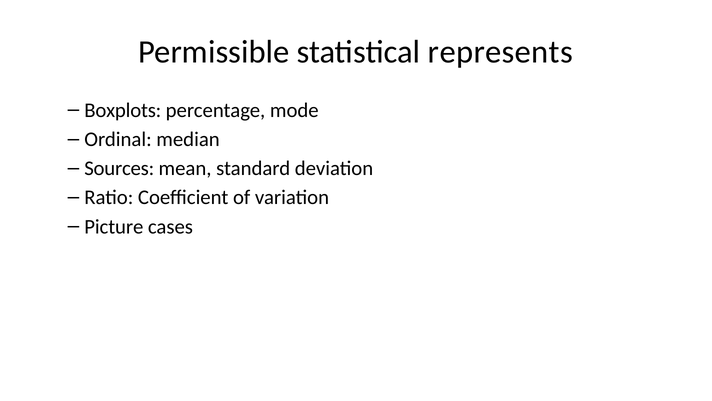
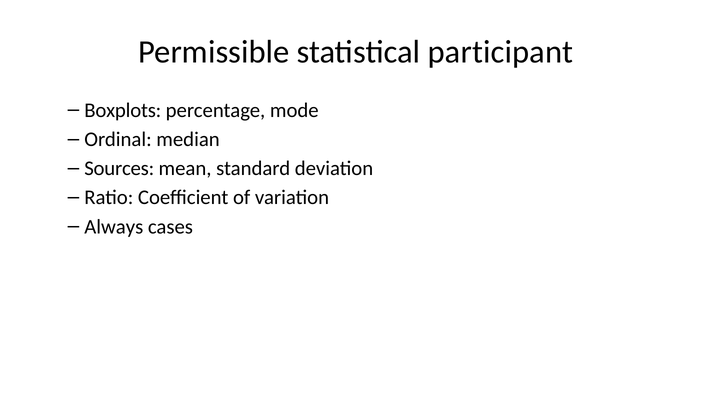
represents: represents -> participant
Picture: Picture -> Always
